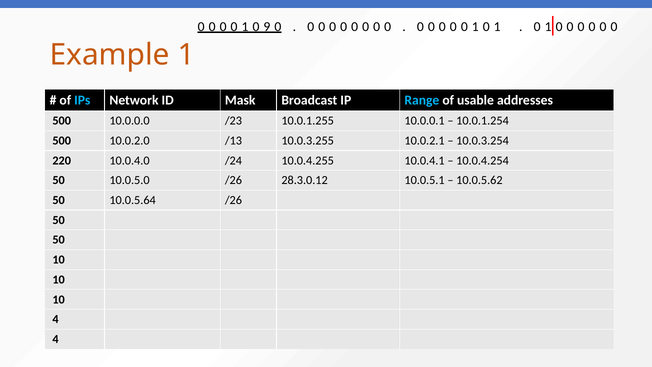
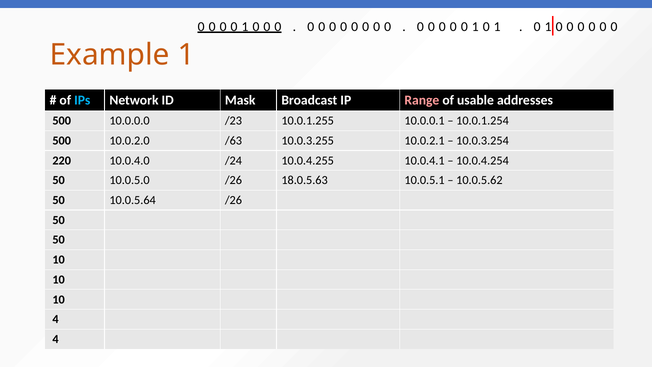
9 at (267, 27): 9 -> 0
Range colour: light blue -> pink
/13: /13 -> /63
28.3.0.12: 28.3.0.12 -> 18.0.5.63
